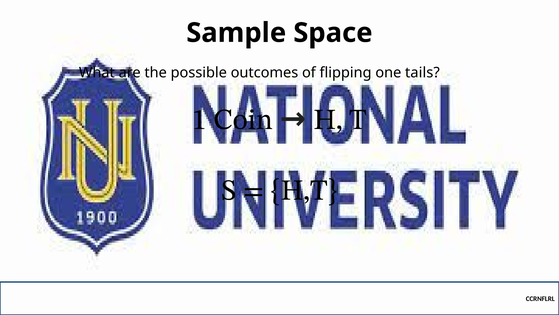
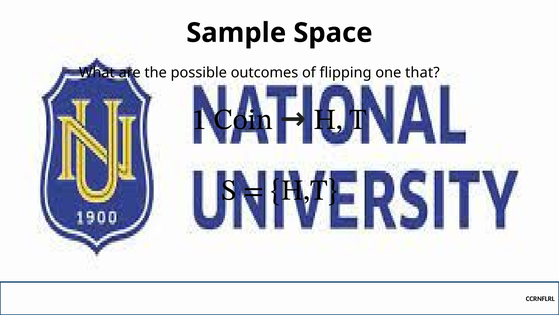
tails: tails -> that
